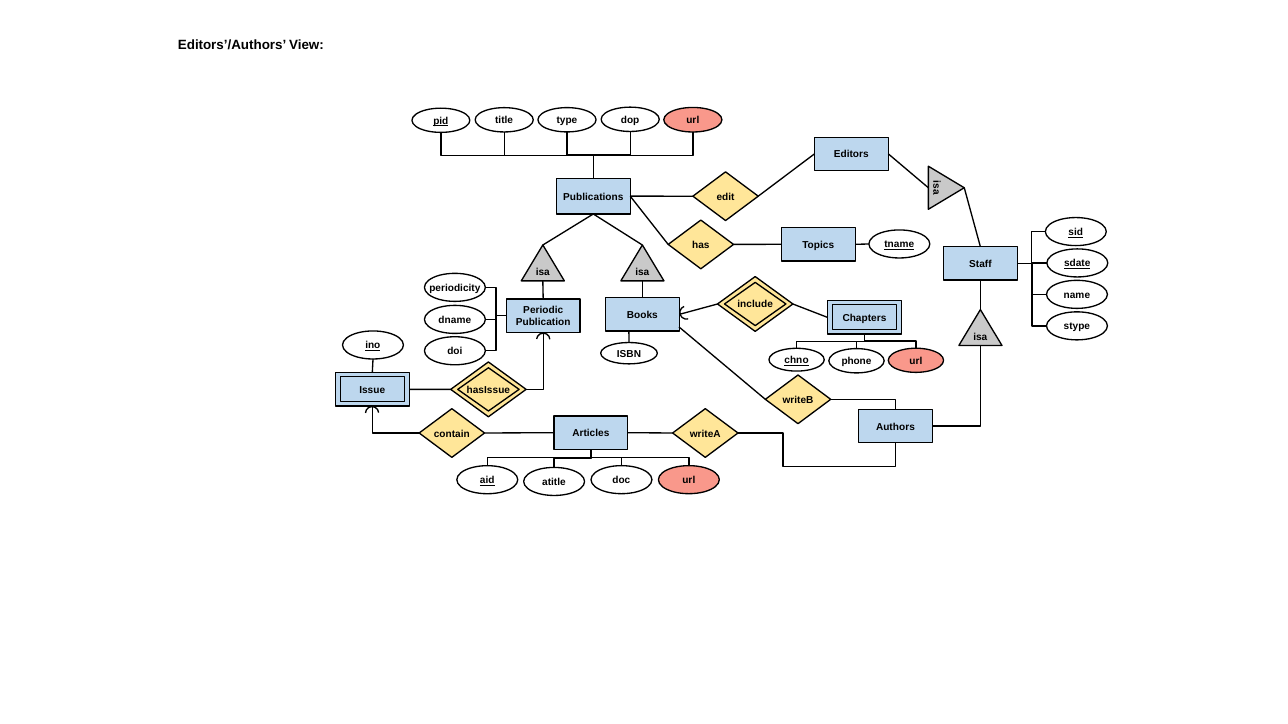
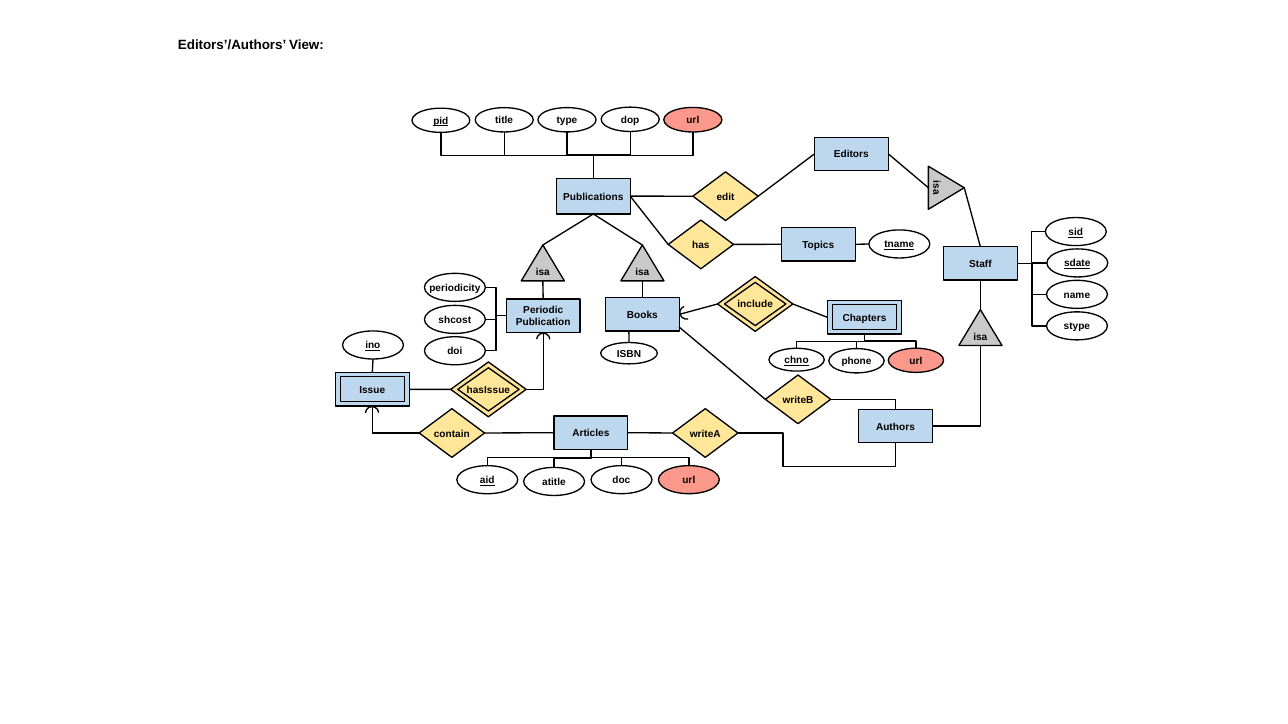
dname: dname -> shcost
